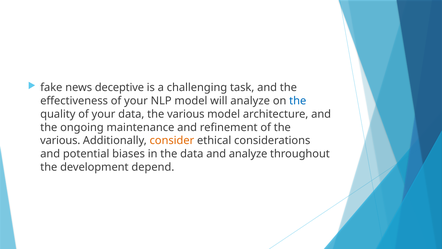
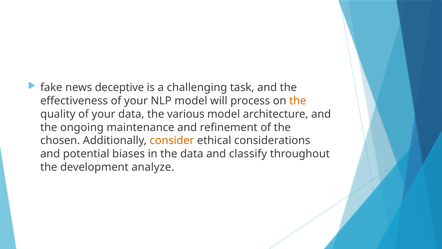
will analyze: analyze -> process
the at (298, 101) colour: blue -> orange
various at (60, 140): various -> chosen
and analyze: analyze -> classify
depend: depend -> analyze
